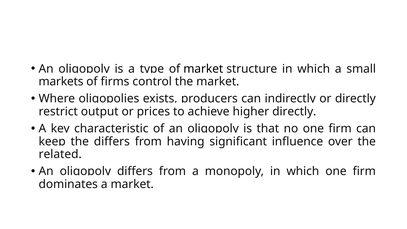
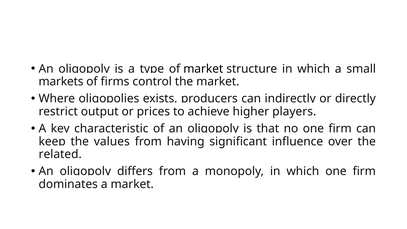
higher directly: directly -> players
differs at (112, 141): differs -> values
